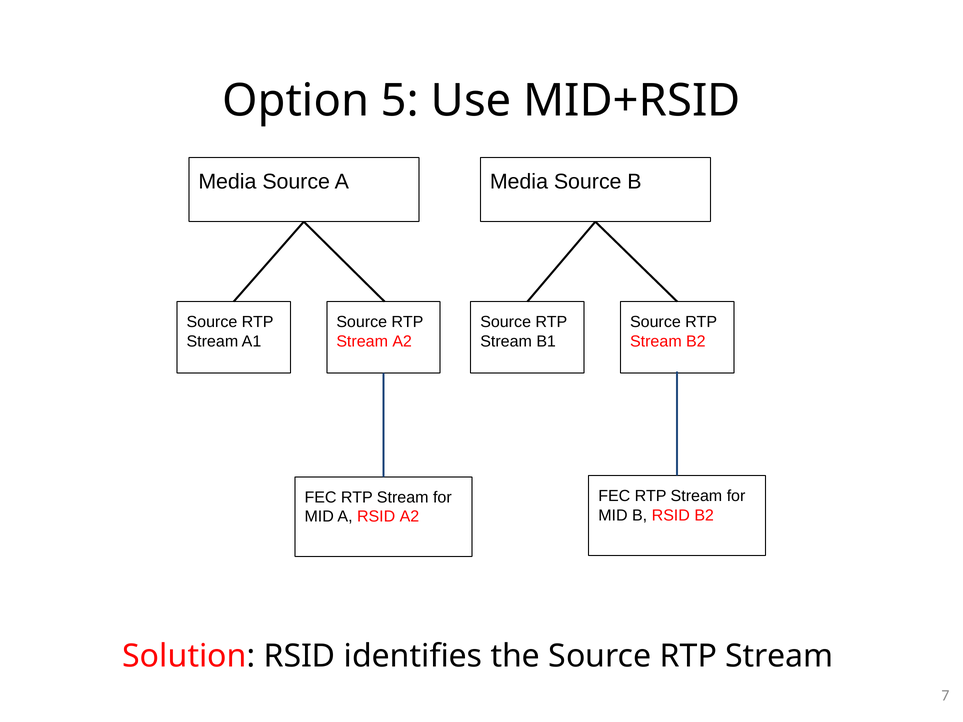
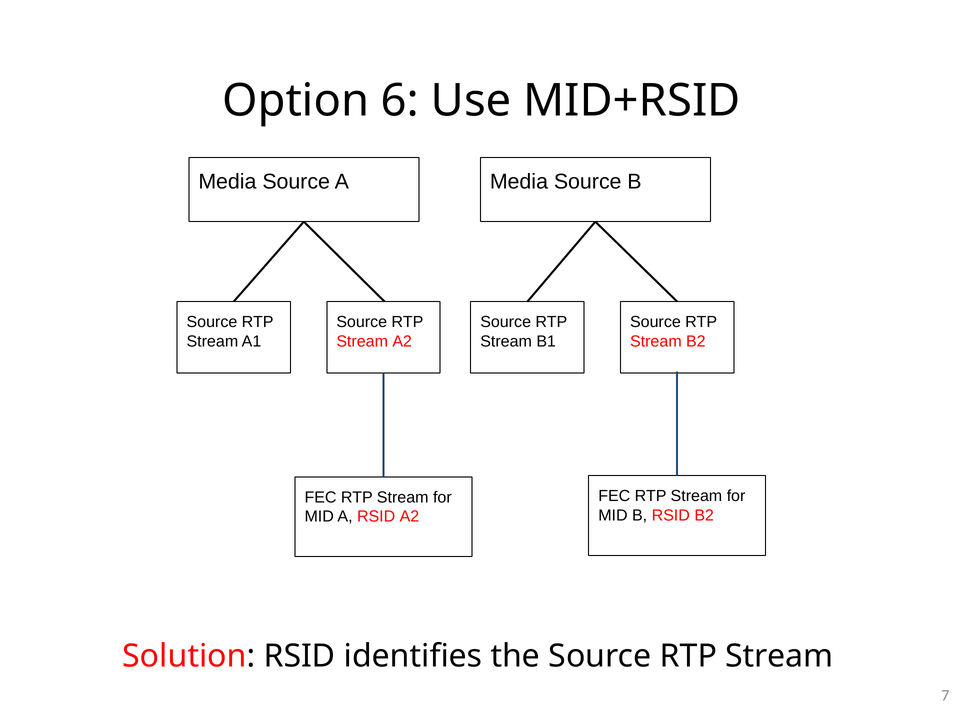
5: 5 -> 6
